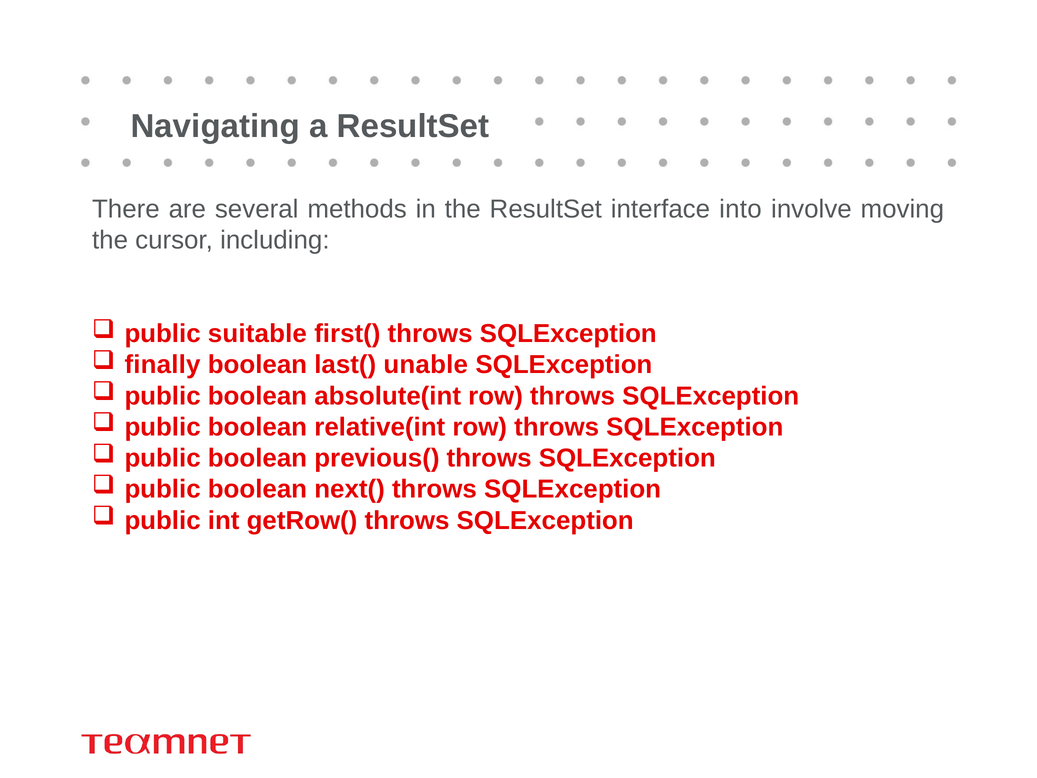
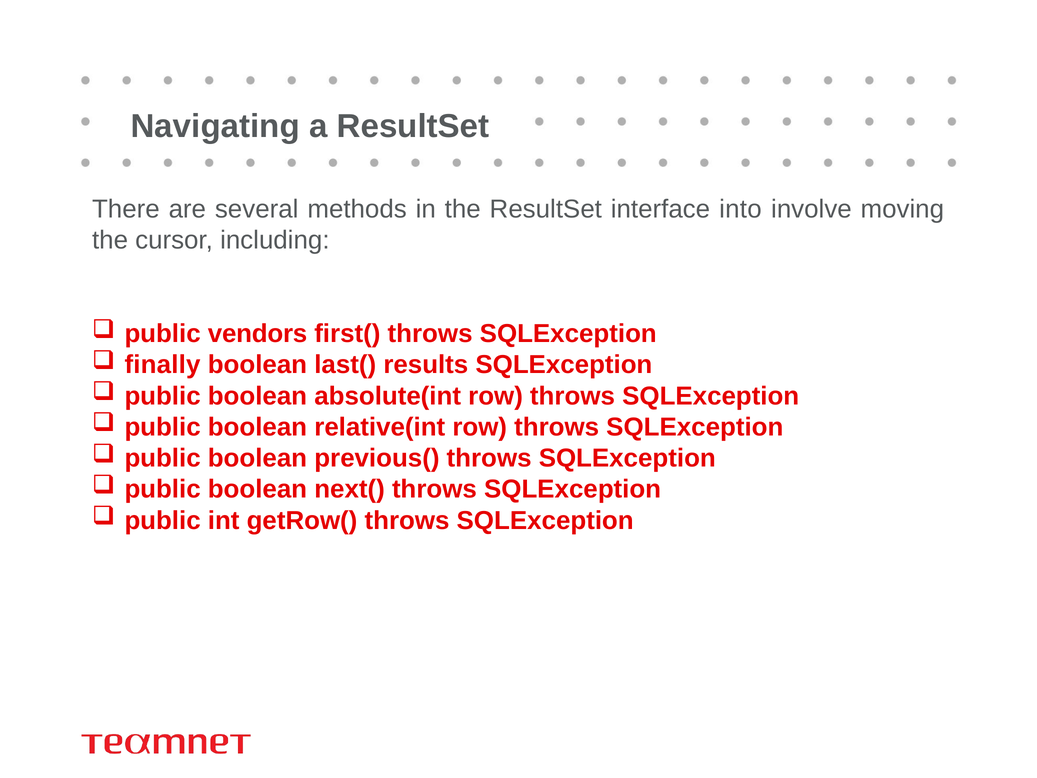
suitable: suitable -> vendors
unable: unable -> results
